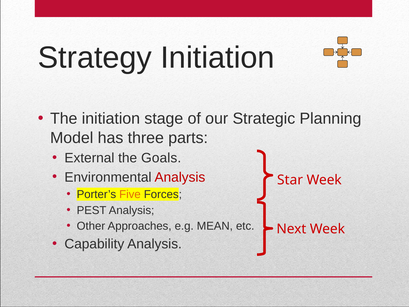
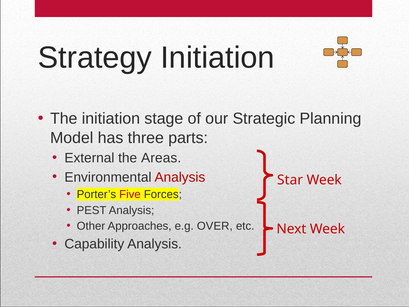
Goals: Goals -> Areas
Five colour: orange -> red
MEAN: MEAN -> OVER
